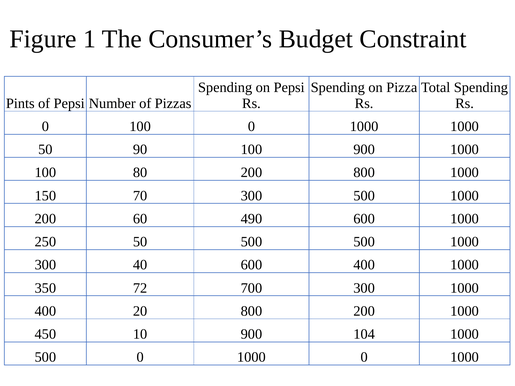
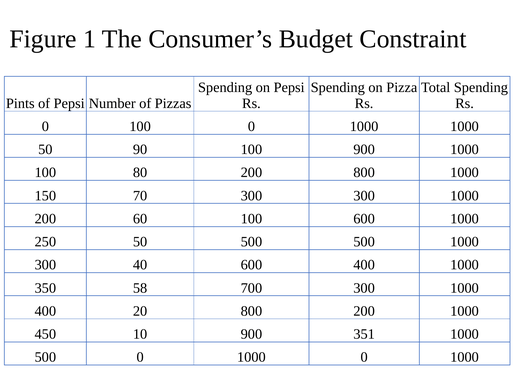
300 500: 500 -> 300
60 490: 490 -> 100
72: 72 -> 58
104: 104 -> 351
